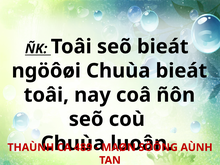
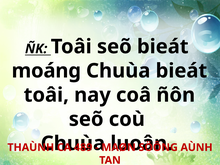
ngöôøi: ngöôøi -> moáng
